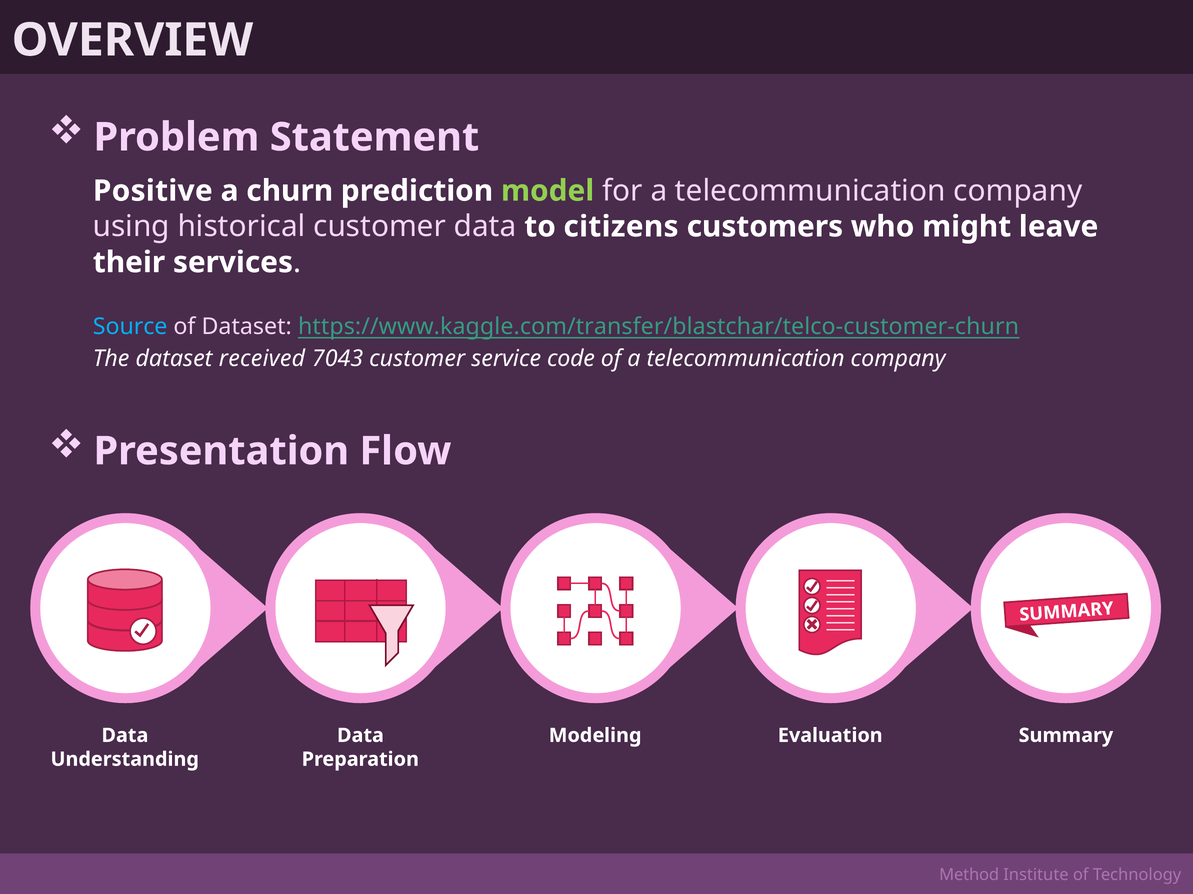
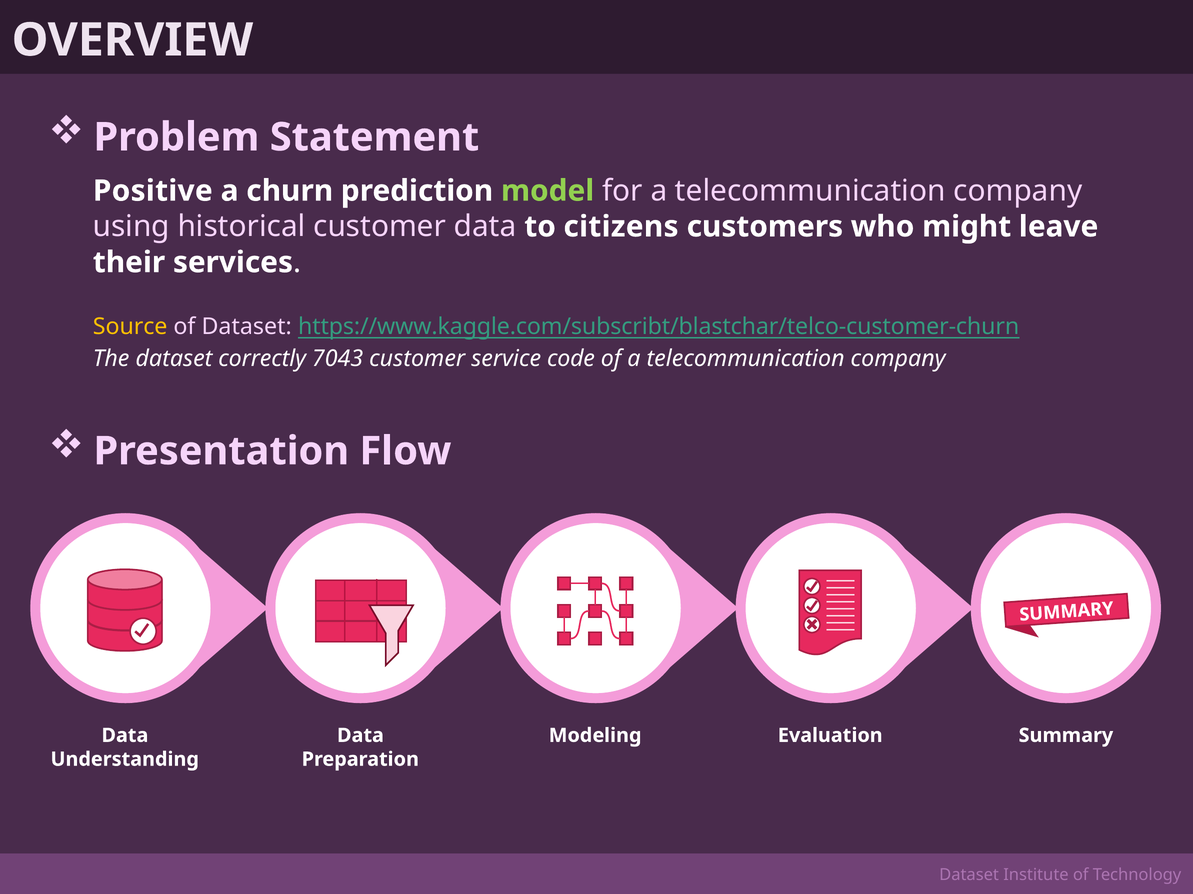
Source colour: light blue -> yellow
https://www.kaggle.com/transfer/blastchar/telco-customer-churn: https://www.kaggle.com/transfer/blastchar/telco-customer-churn -> https://www.kaggle.com/subscribt/blastchar/telco-customer-churn
received: received -> correctly
Method at (969, 876): Method -> Dataset
